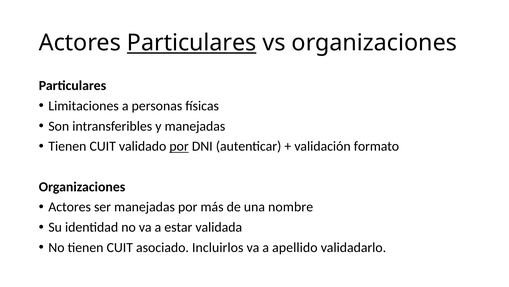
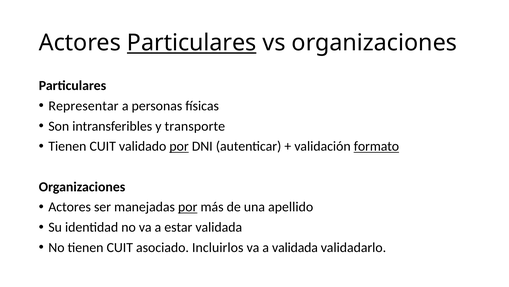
Limitaciones: Limitaciones -> Representar
y manejadas: manejadas -> transporte
formato underline: none -> present
por at (188, 207) underline: none -> present
nombre: nombre -> apellido
a apellido: apellido -> validada
